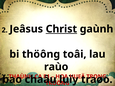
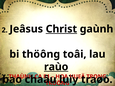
raùo underline: none -> present
